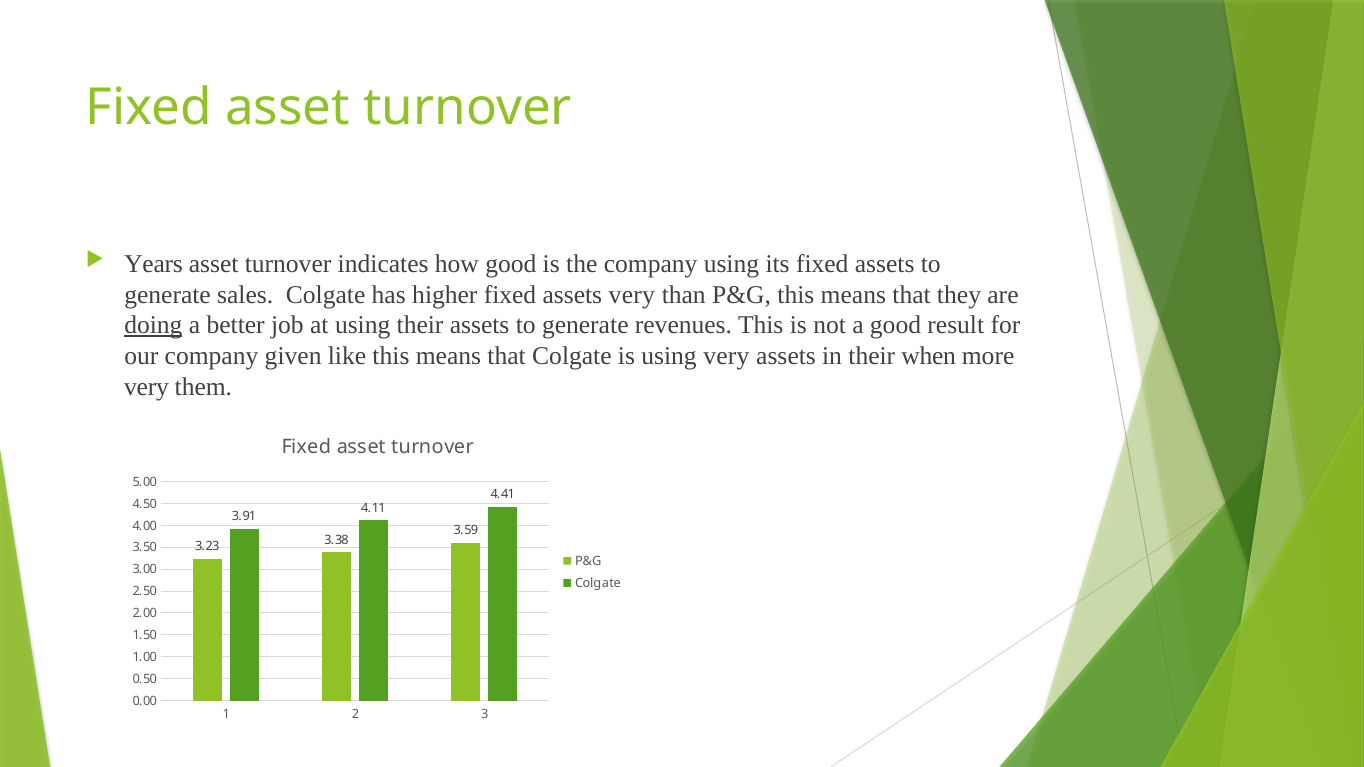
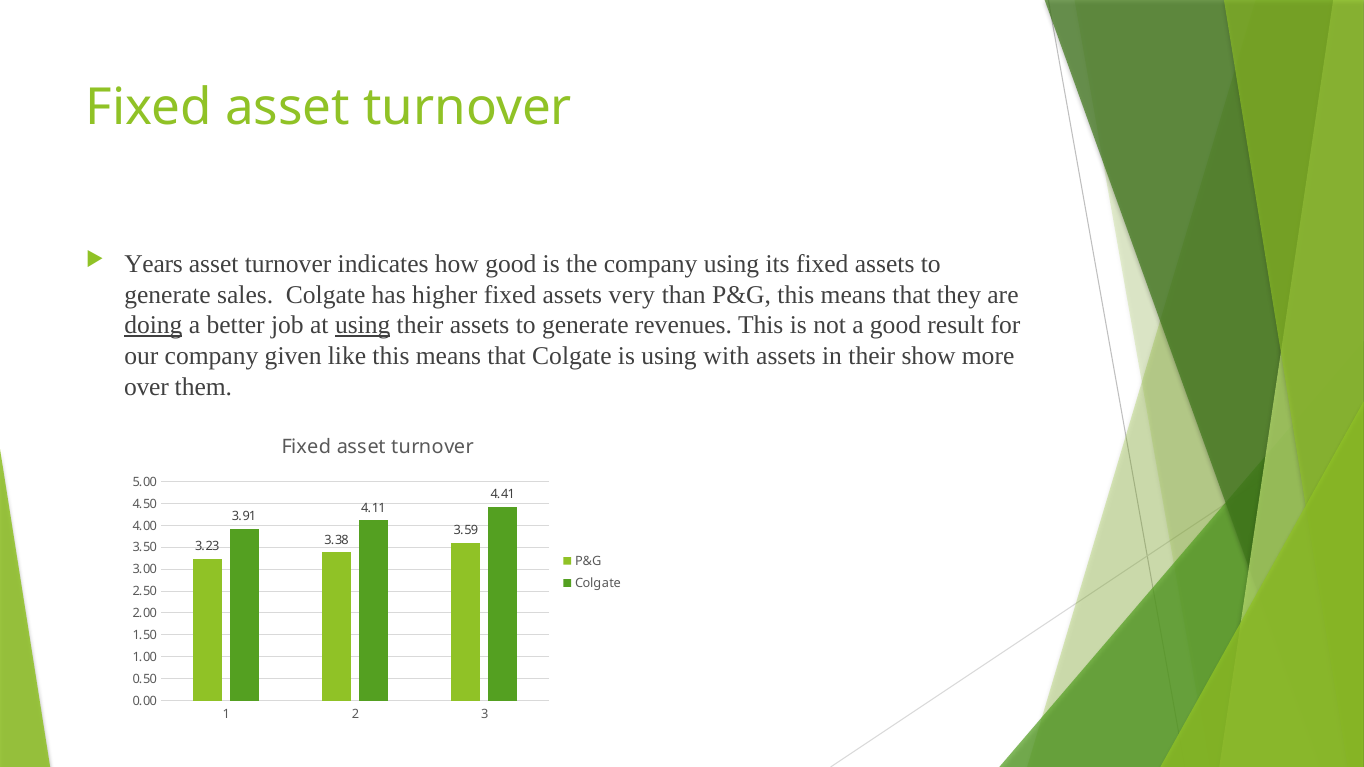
using at (363, 325) underline: none -> present
using very: very -> with
when: when -> show
very at (146, 387): very -> over
